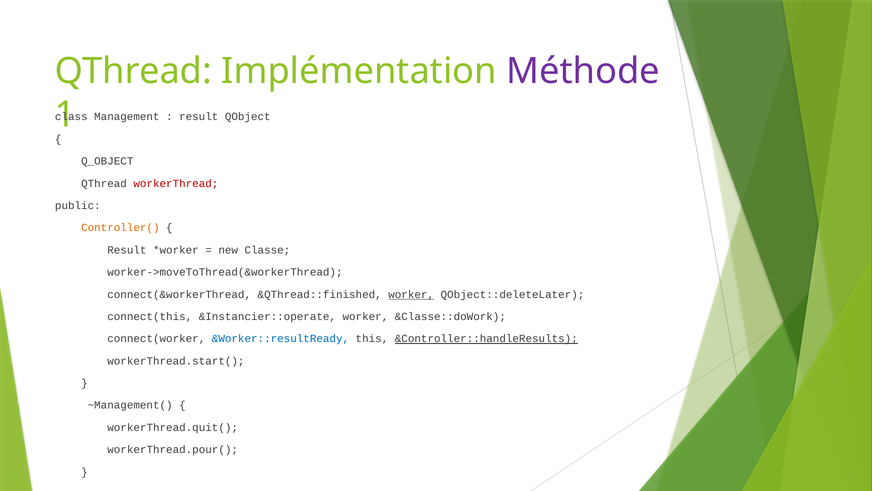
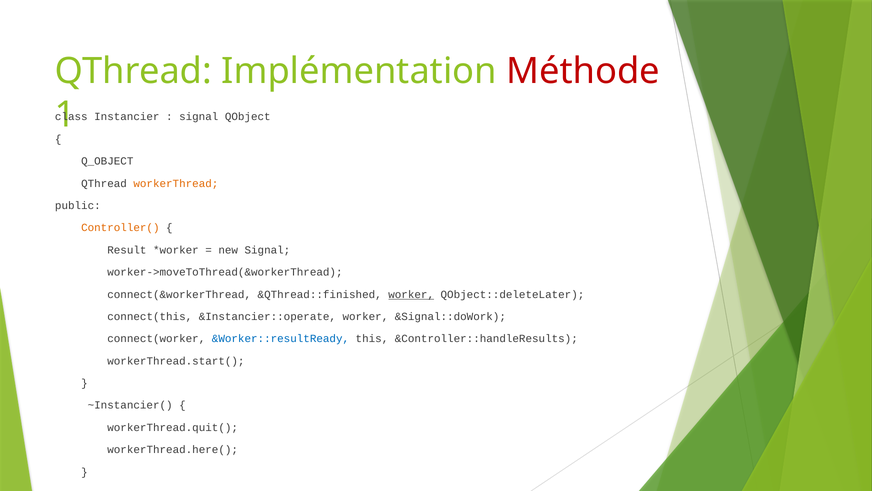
Méthode colour: purple -> red
Management: Management -> Instancier
result at (199, 117): result -> signal
workerThread colour: red -> orange
new Classe: Classe -> Signal
&Classe::doWork: &Classe::doWork -> &Signal::doWork
&Controller::handleResults underline: present -> none
~Management(: ~Management( -> ~Instancier(
workerThread.pour(: workerThread.pour( -> workerThread.here(
